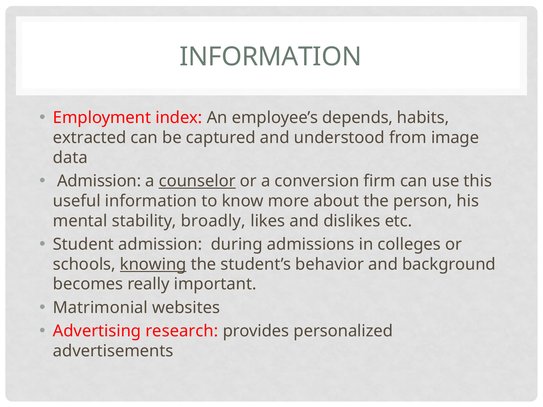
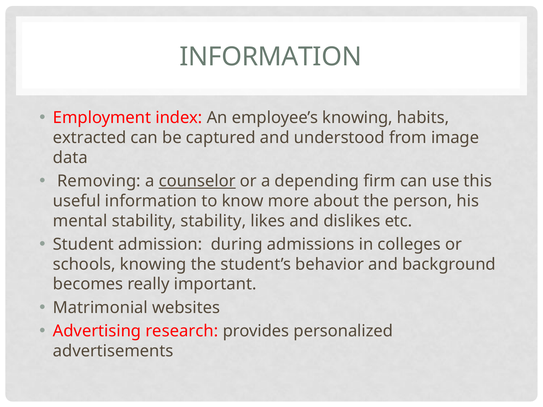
employee’s depends: depends -> knowing
Admission at (99, 181): Admission -> Removing
conversion: conversion -> depending
stability broadly: broadly -> stability
knowing at (153, 264) underline: present -> none
